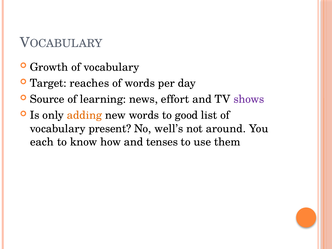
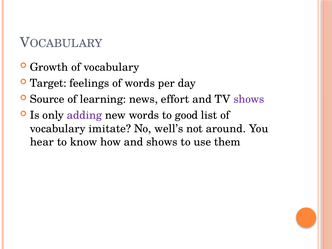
reaches: reaches -> feelings
adding colour: orange -> purple
present: present -> imitate
each: each -> hear
and tenses: tenses -> shows
